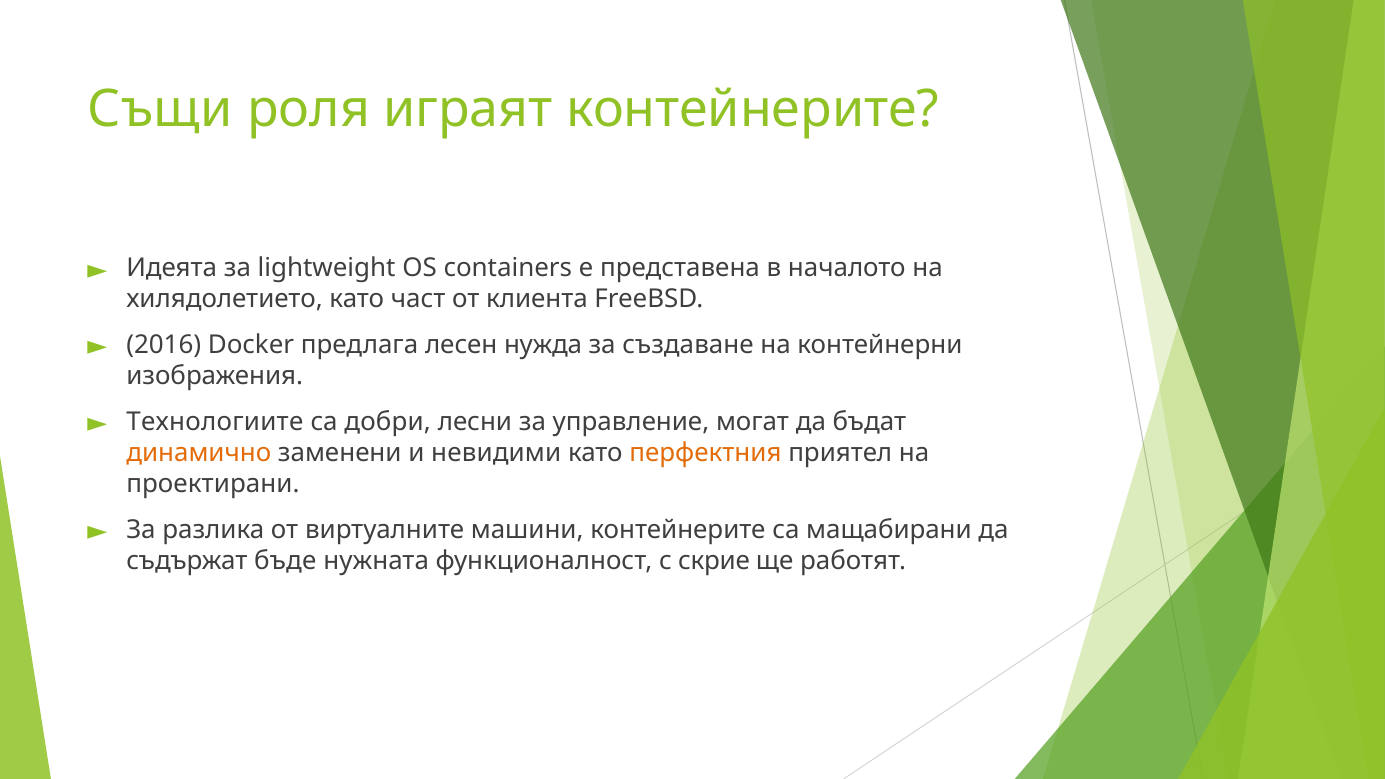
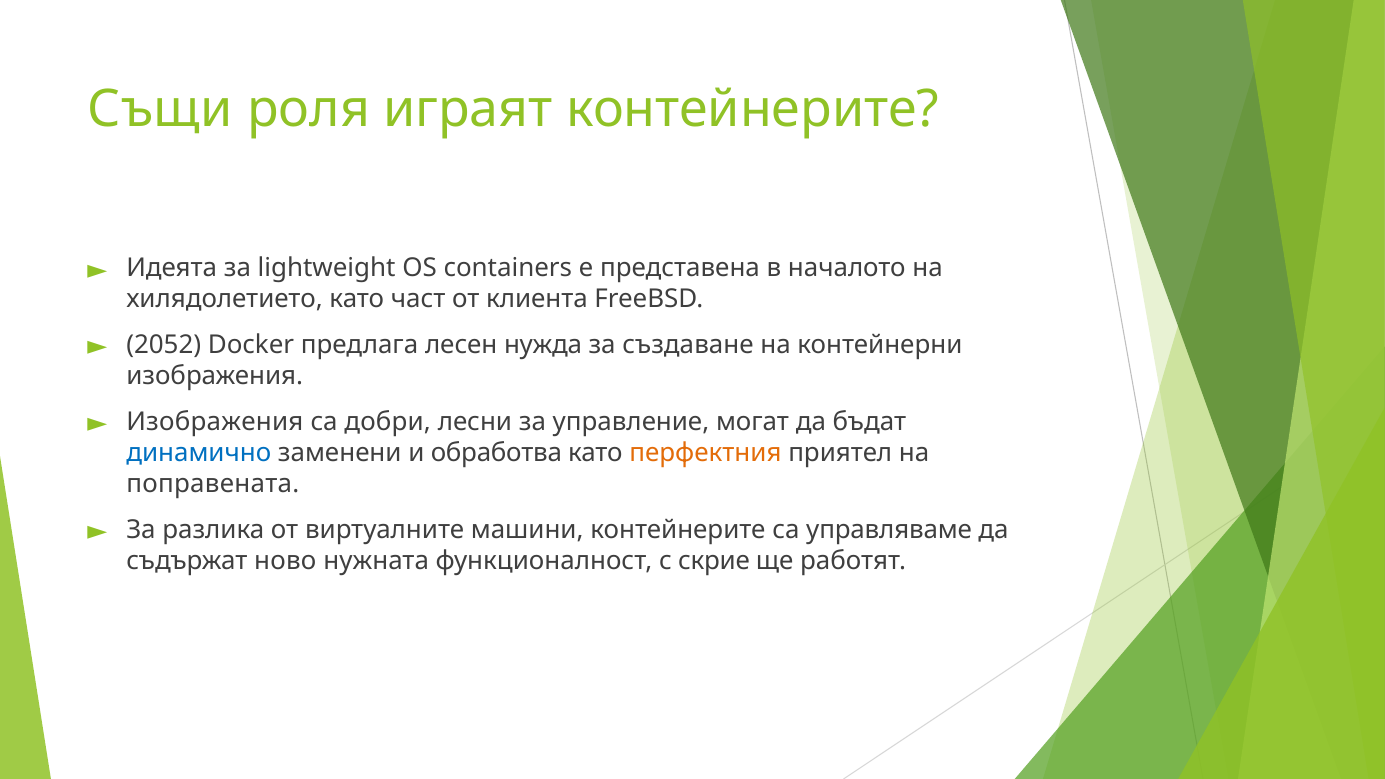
2016: 2016 -> 2052
Технологиите at (215, 422): Технологиите -> Изображения
динамично colour: orange -> blue
невидими: невидими -> обработва
проектирани: проектирани -> поправената
мащабирани: мащабирани -> управляваме
бъде: бъде -> ново
